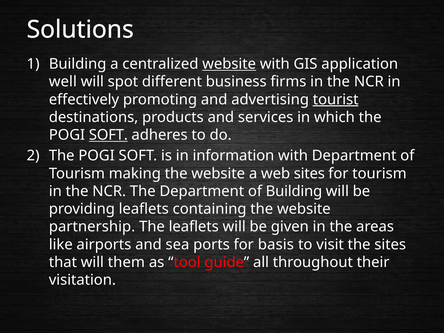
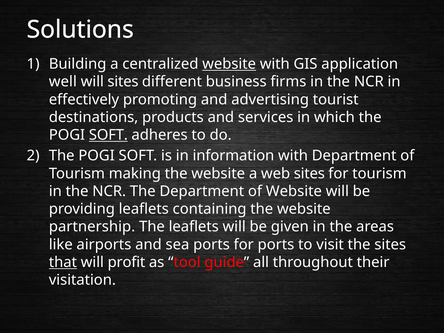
will spot: spot -> sites
tourist underline: present -> none
of Building: Building -> Website
for basis: basis -> ports
that underline: none -> present
them: them -> profit
